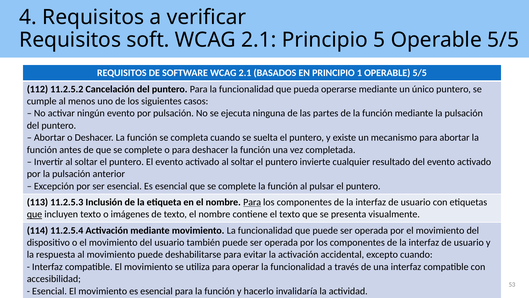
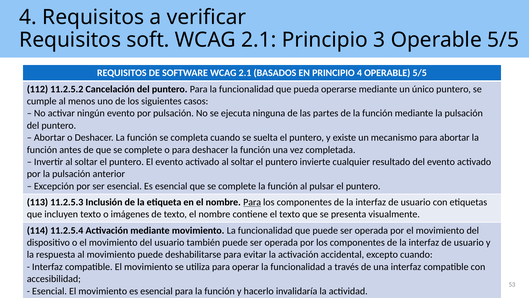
5: 5 -> 3
PRINCIPIO 1: 1 -> 4
que at (34, 214) underline: present -> none
